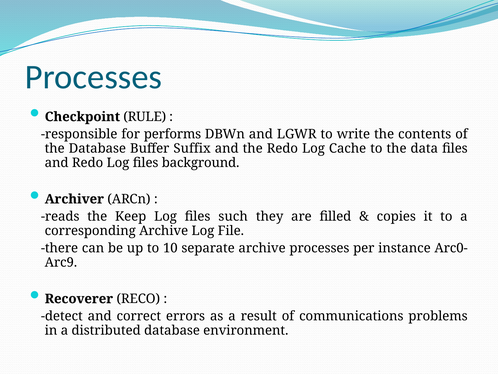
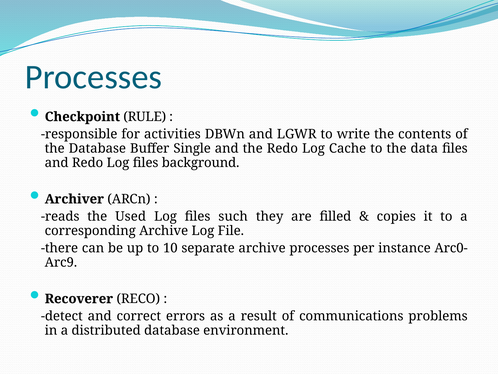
performs: performs -> activities
Suffix: Suffix -> Single
Keep: Keep -> Used
